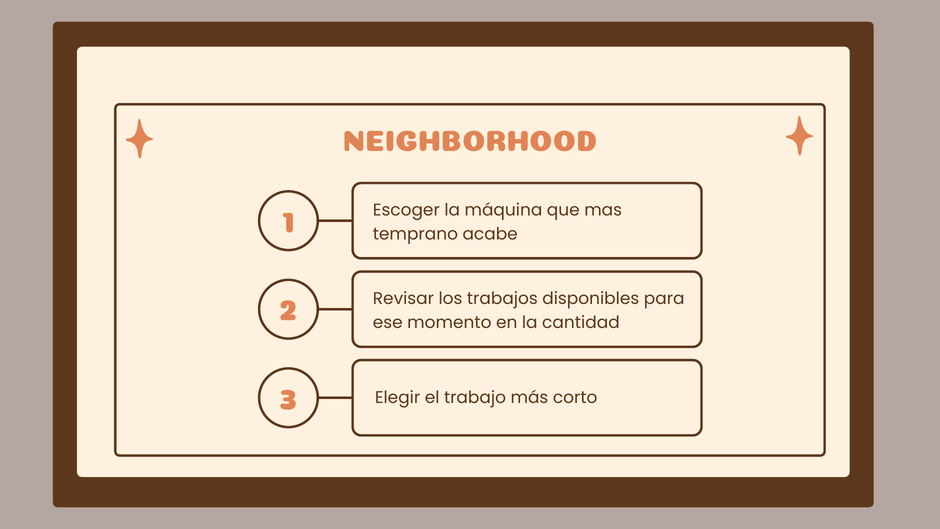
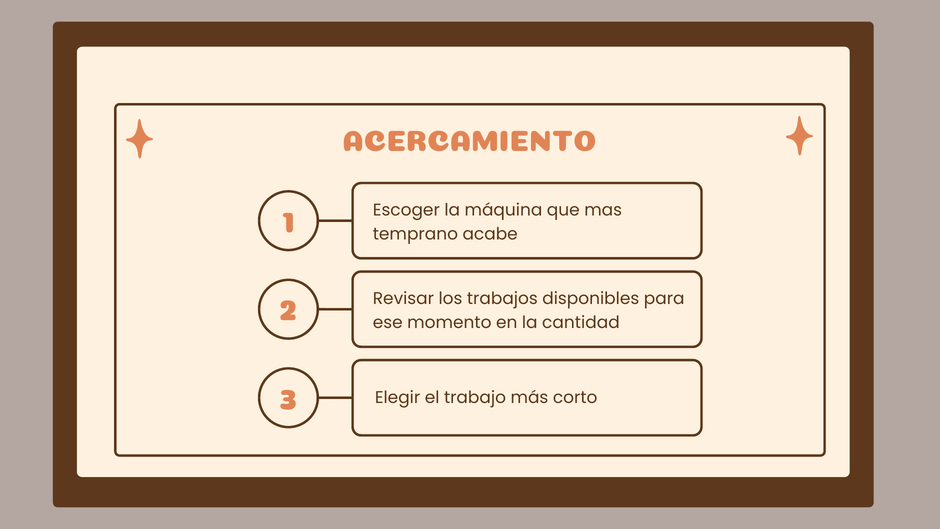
NEIGHBORHOOD: NEIGHBORHOOD -> ACERCAMIENTO
